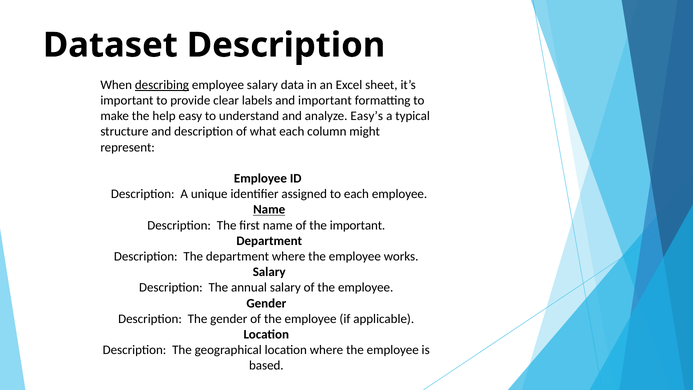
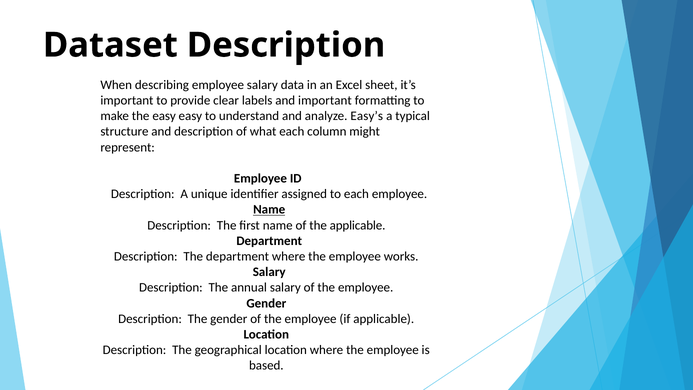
describing underline: present -> none
the help: help -> easy
the important: important -> applicable
